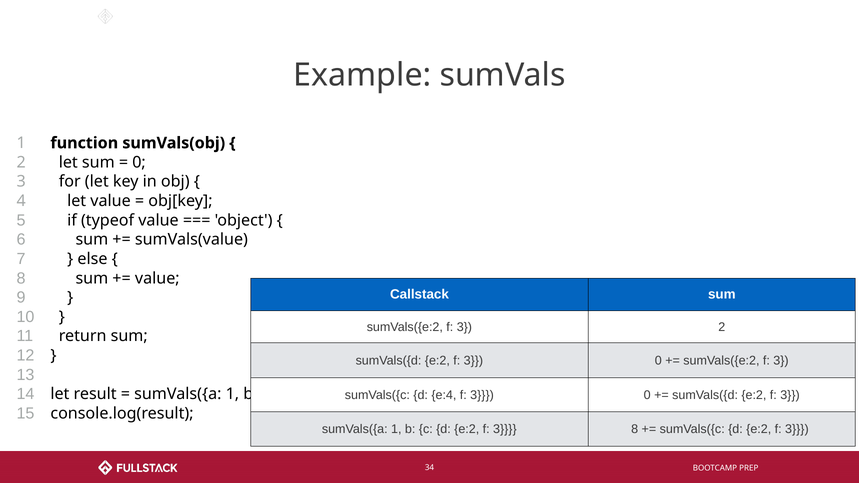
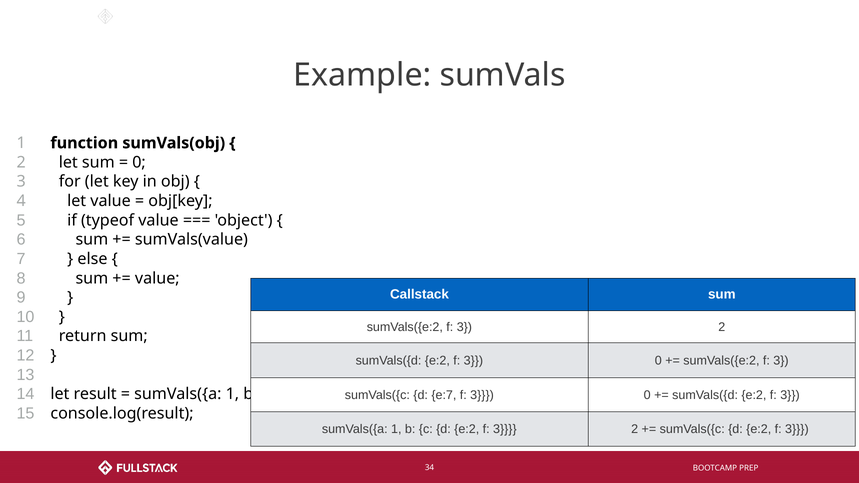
e:4: e:4 -> e:7
e:2 f 3 8: 8 -> 2
